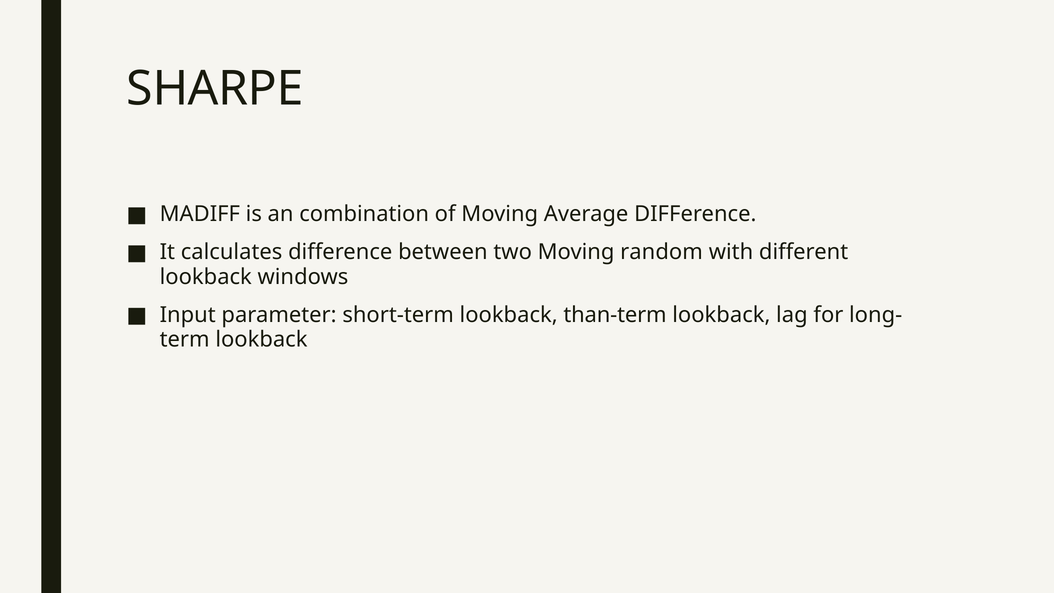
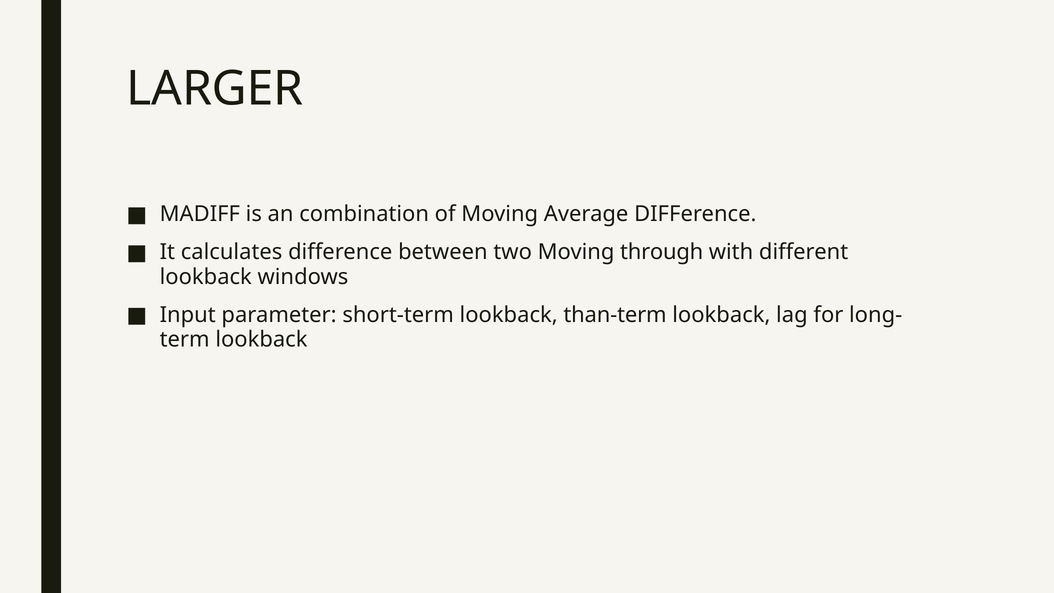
SHARPE: SHARPE -> LARGER
random: random -> through
